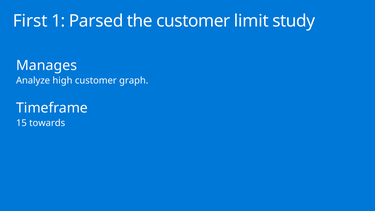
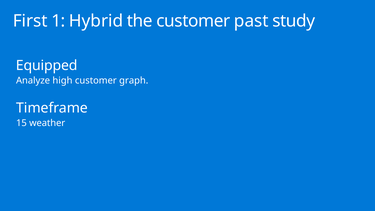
Parsed: Parsed -> Hybrid
limit: limit -> past
Manages: Manages -> Equipped
towards: towards -> weather
